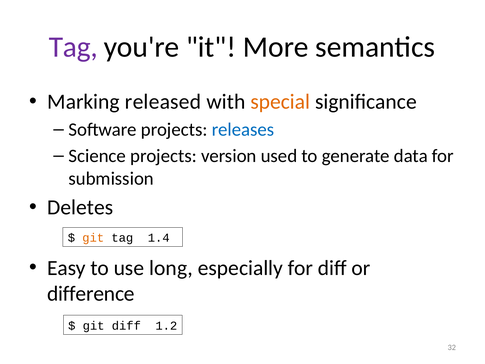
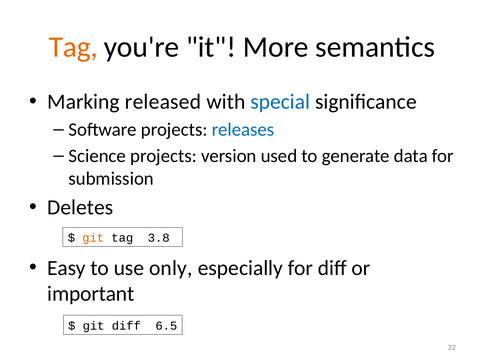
Tag at (73, 47) colour: purple -> orange
special colour: orange -> blue
1.4: 1.4 -> 3.8
long: long -> only
difference: difference -> important
1.2: 1.2 -> 6.5
